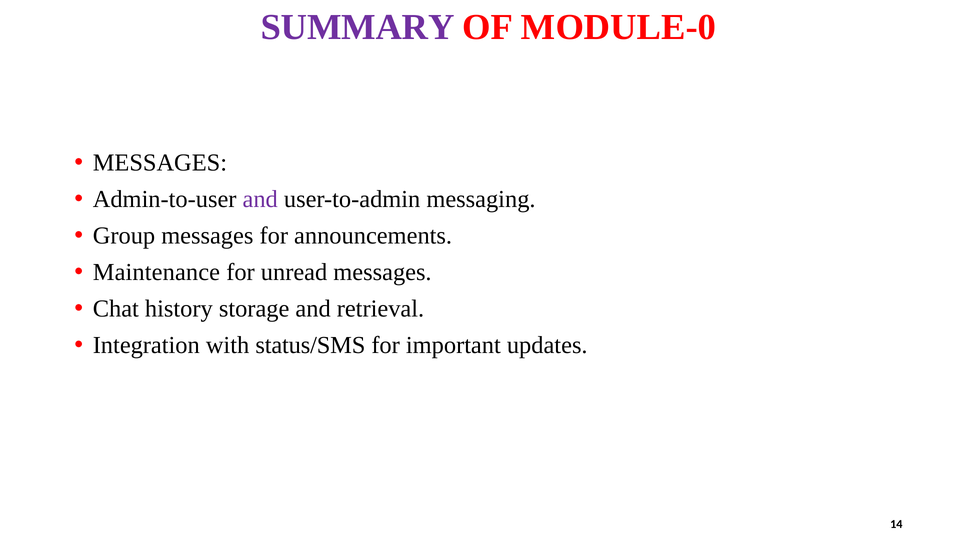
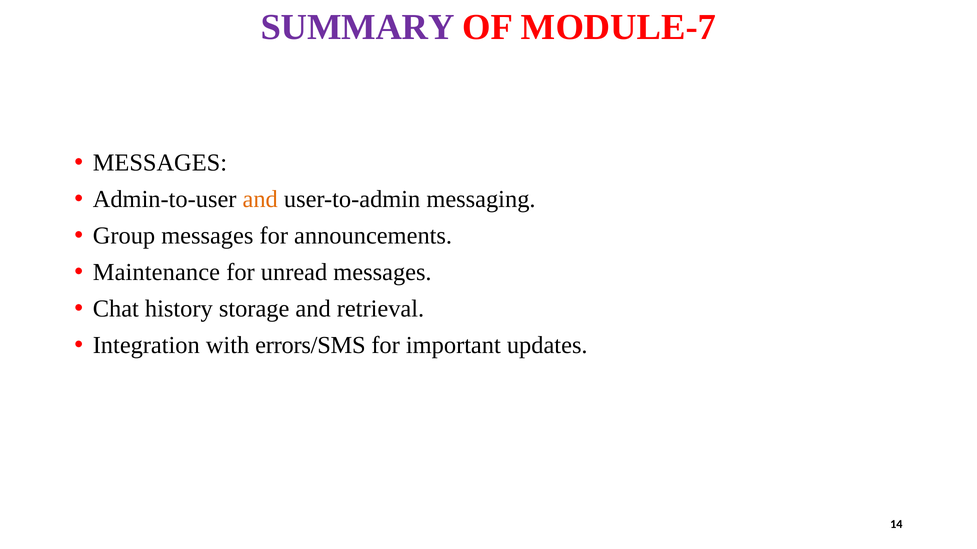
MODULE-0: MODULE-0 -> MODULE-7
and at (260, 200) colour: purple -> orange
status/SMS: status/SMS -> errors/SMS
